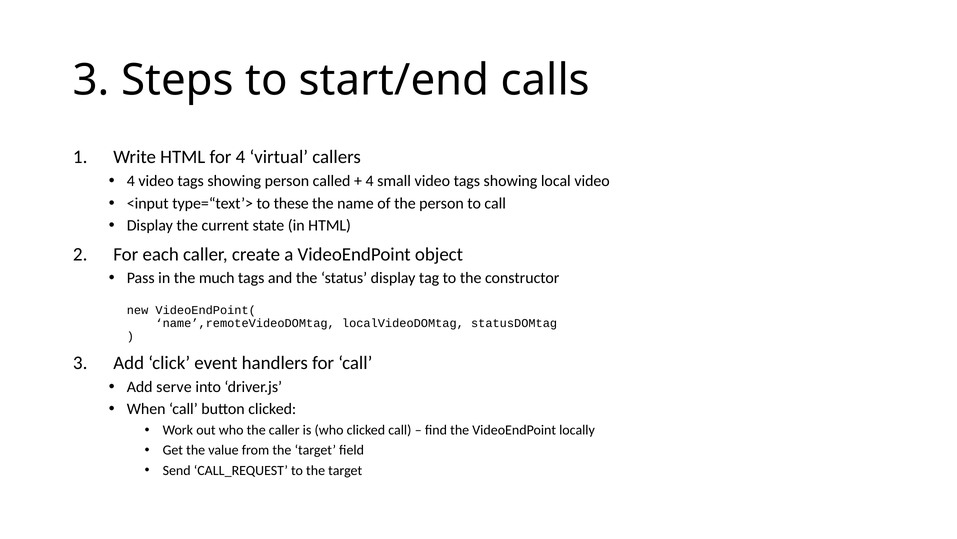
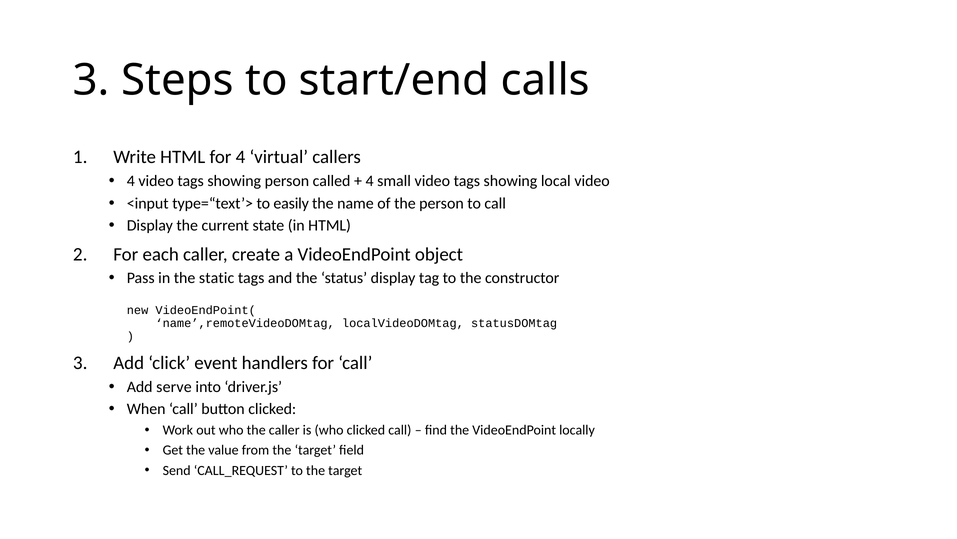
these: these -> easily
much: much -> static
